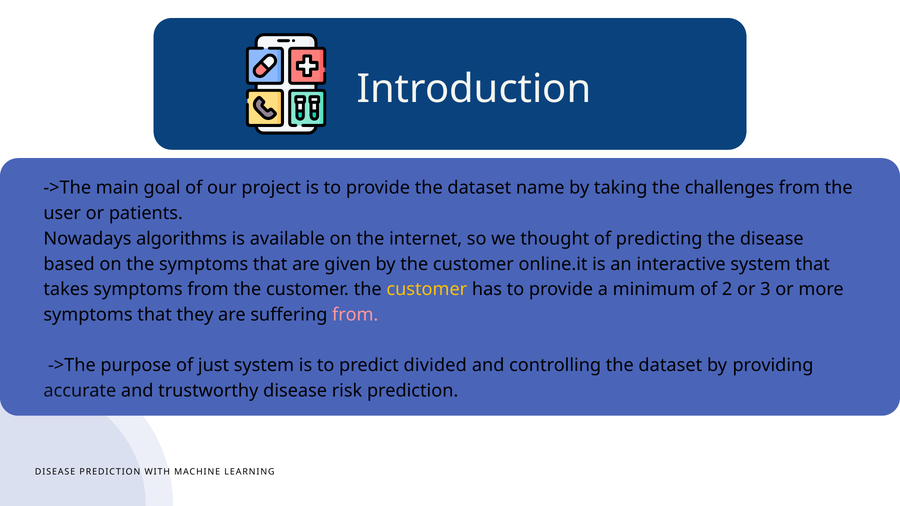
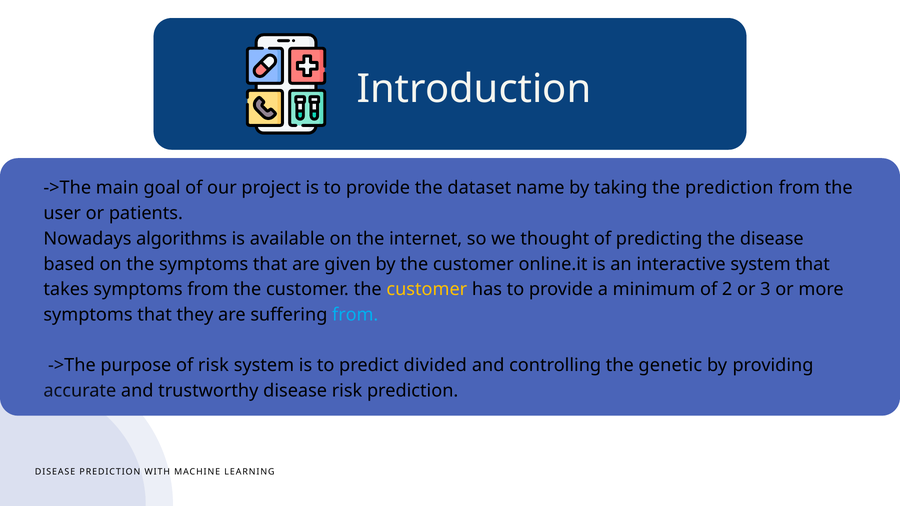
the challenges: challenges -> prediction
from at (355, 315) colour: pink -> light blue
of just: just -> risk
controlling the dataset: dataset -> genetic
